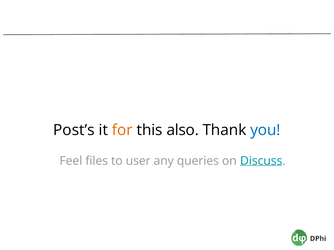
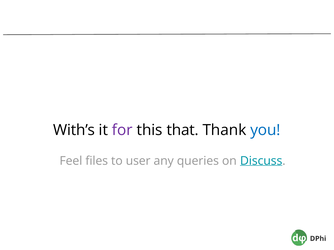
Post’s: Post’s -> With’s
for colour: orange -> purple
also: also -> that
